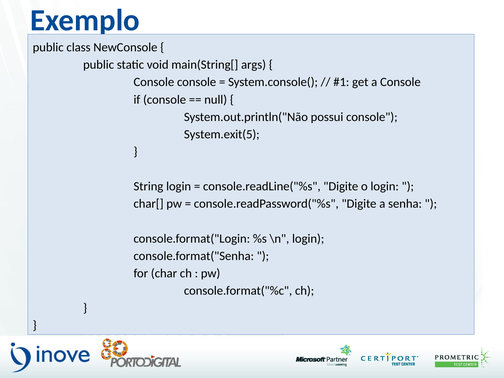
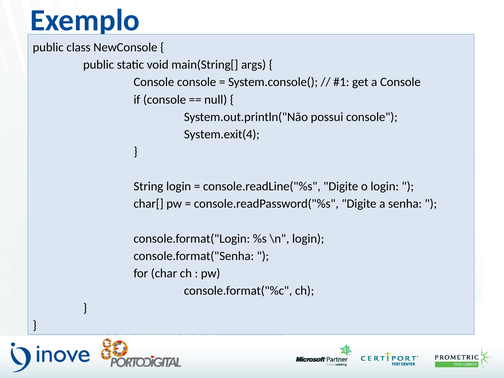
System.exit(5: System.exit(5 -> System.exit(4
